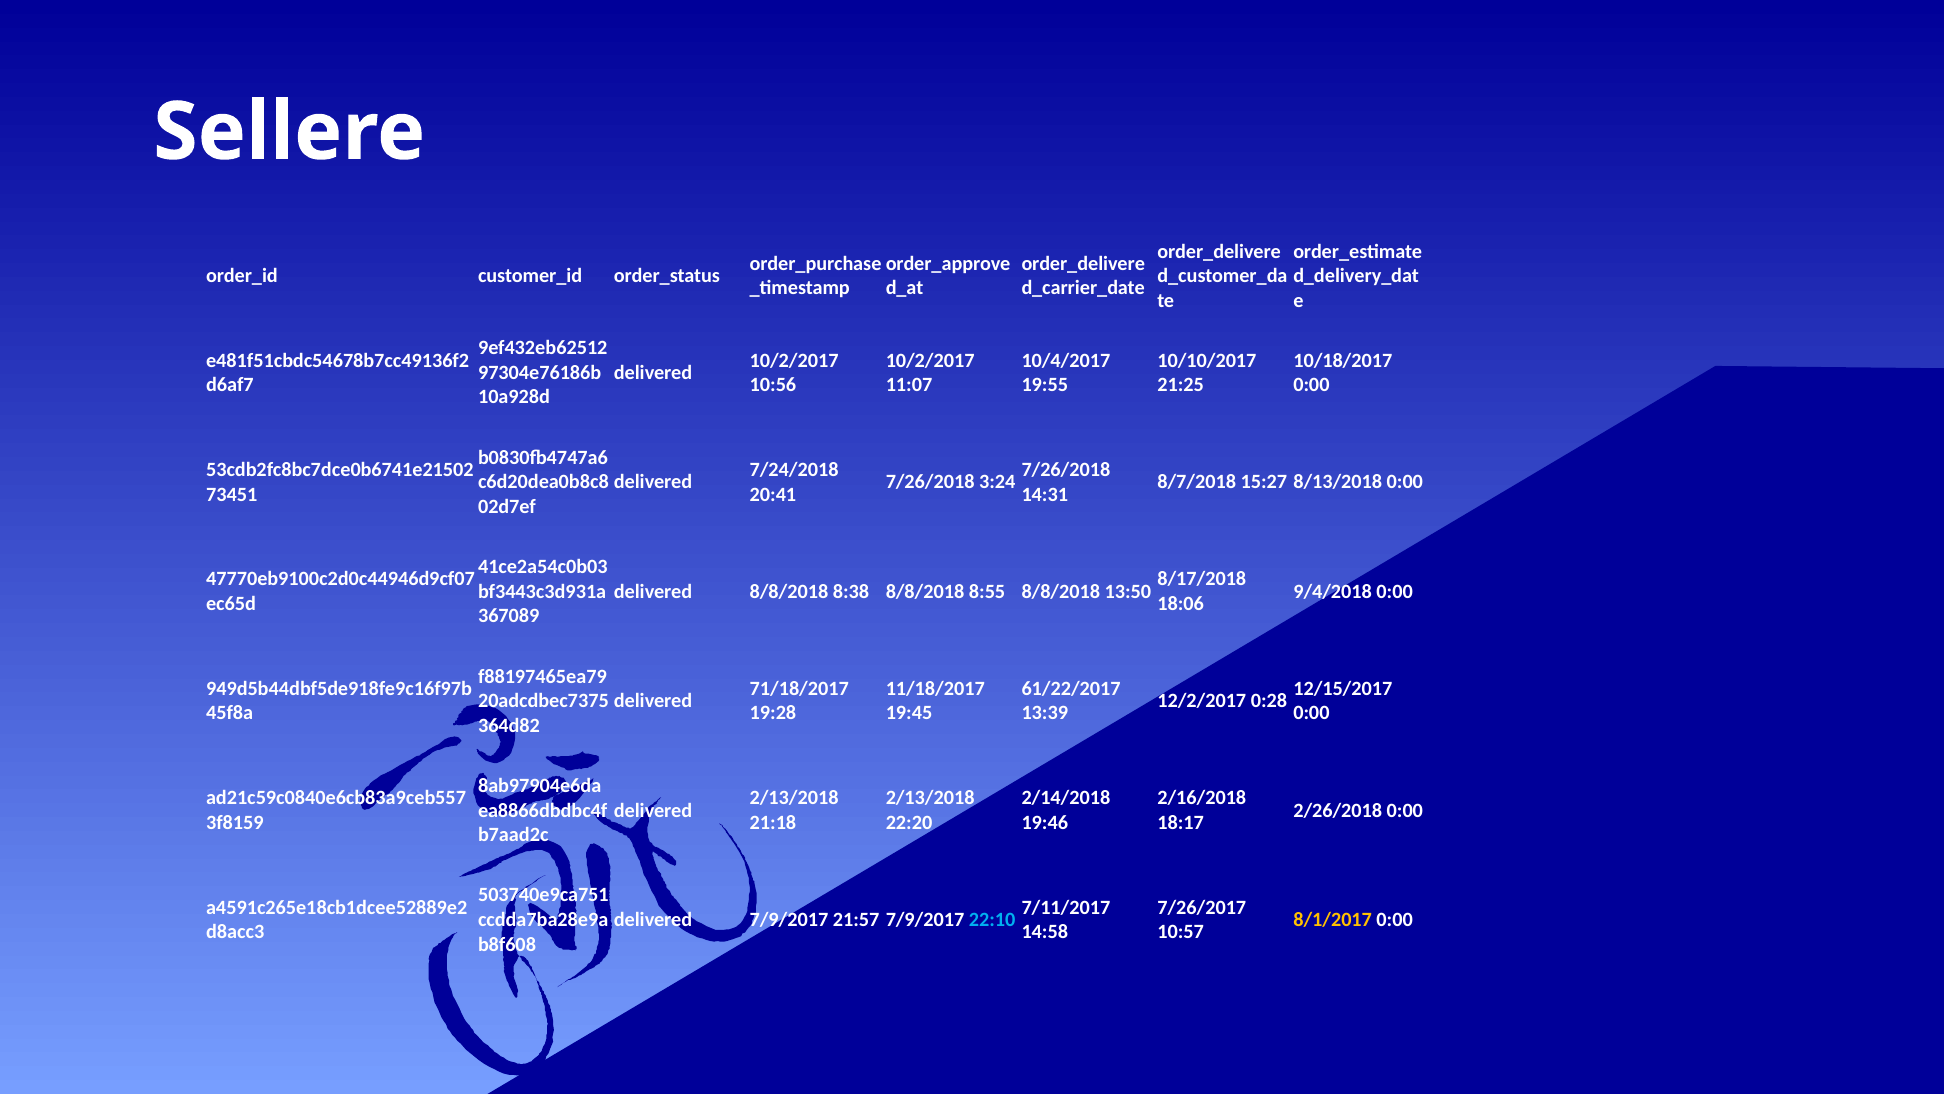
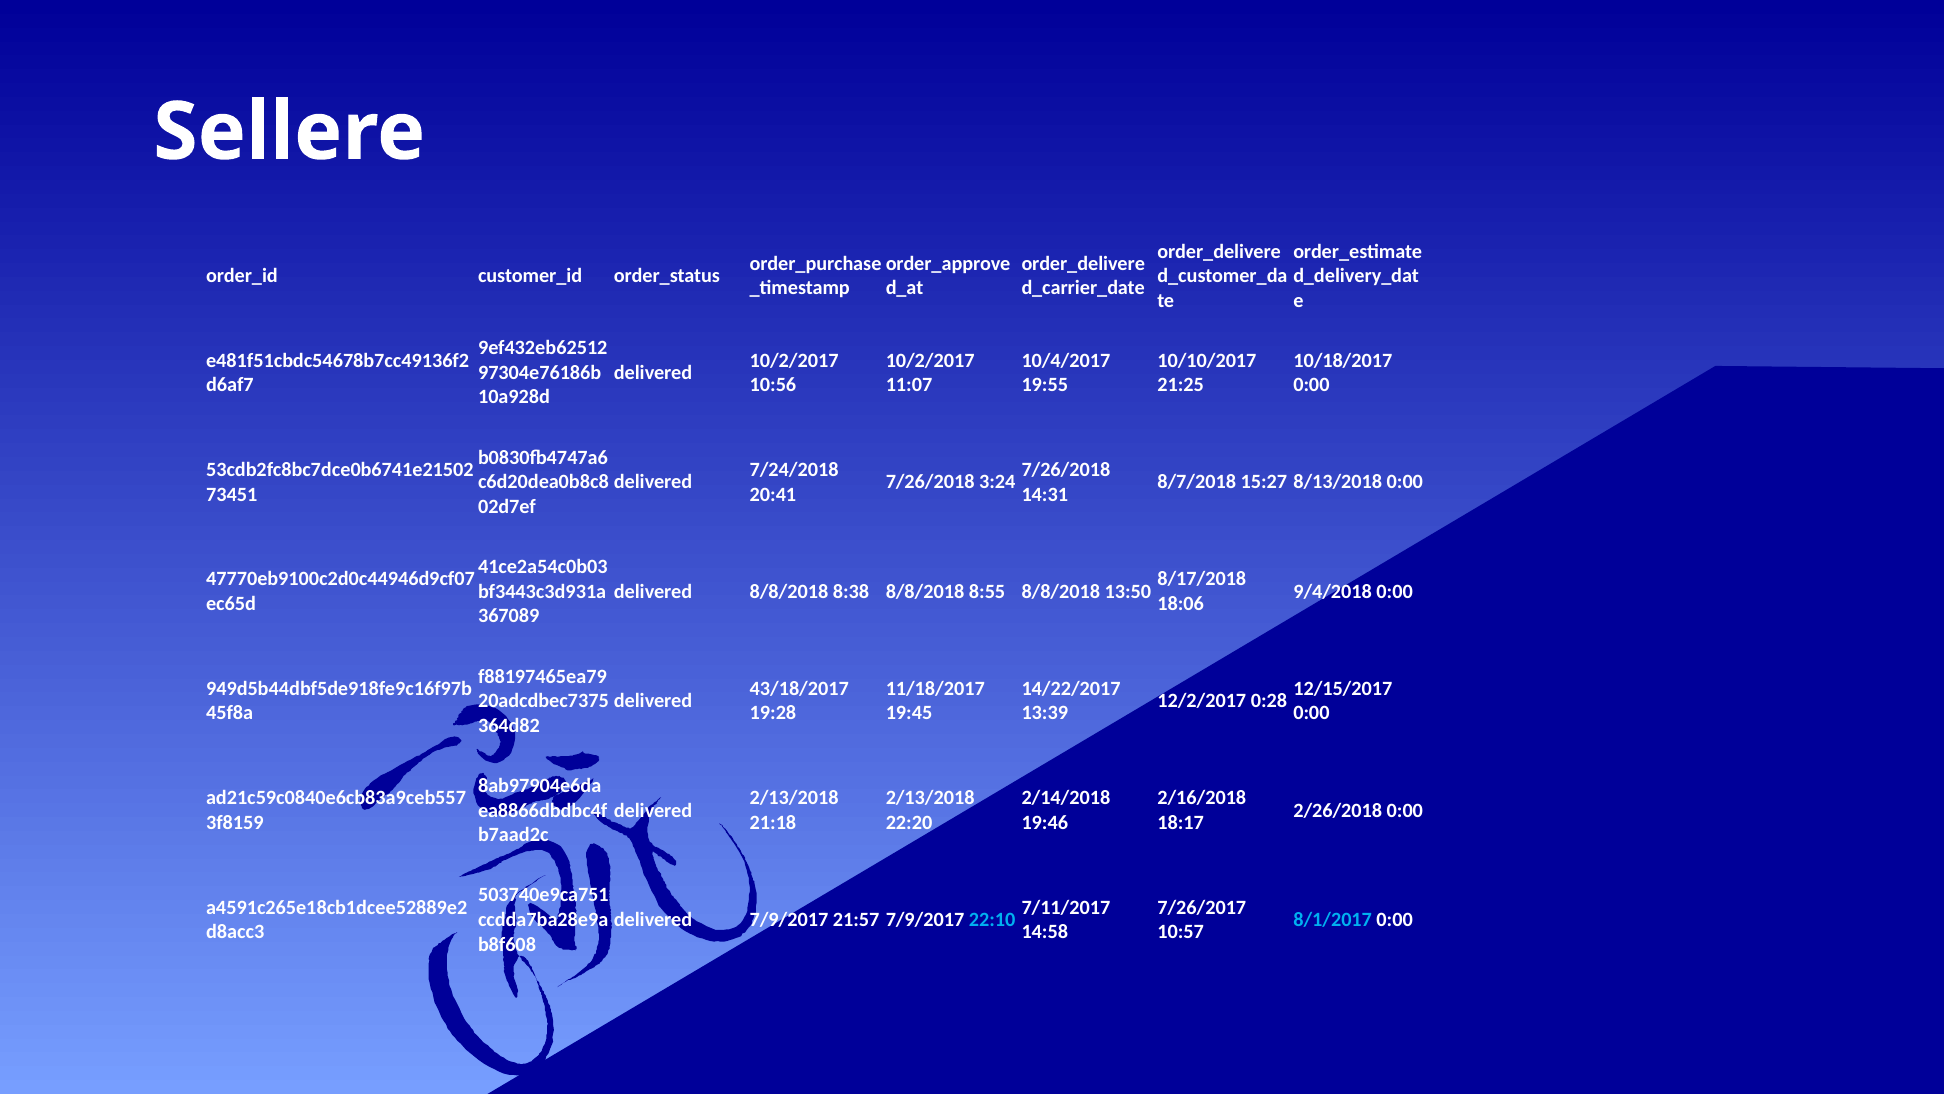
71/18/2017: 71/18/2017 -> 43/18/2017
61/22/2017: 61/22/2017 -> 14/22/2017
8/1/2017 colour: yellow -> light blue
